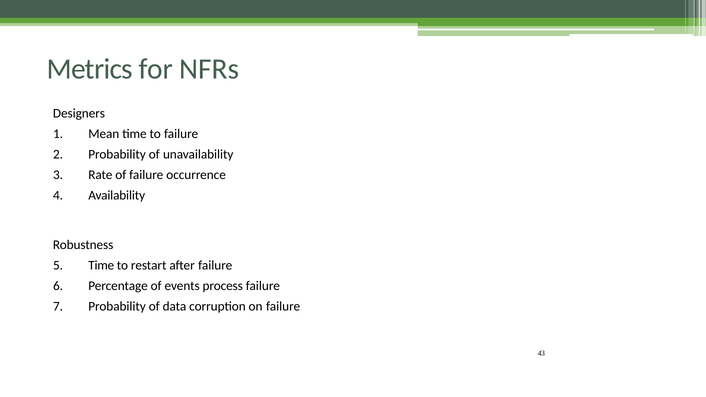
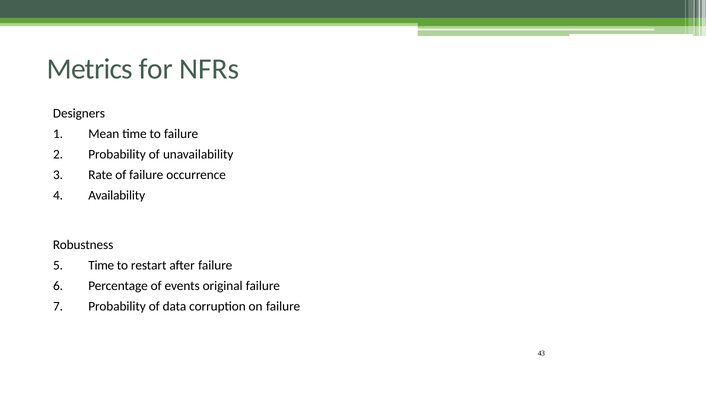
process: process -> original
